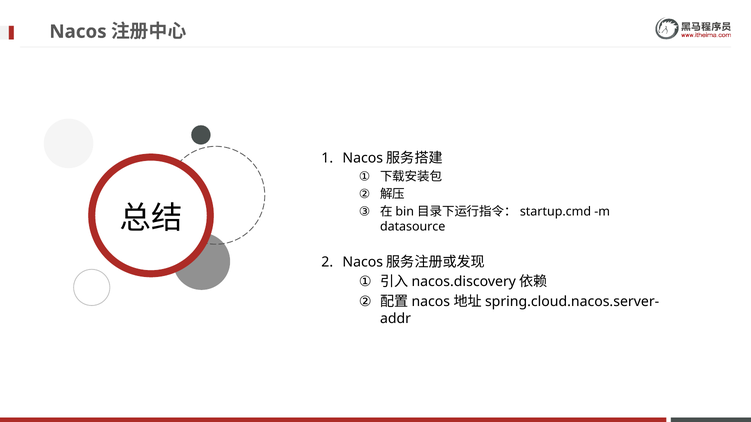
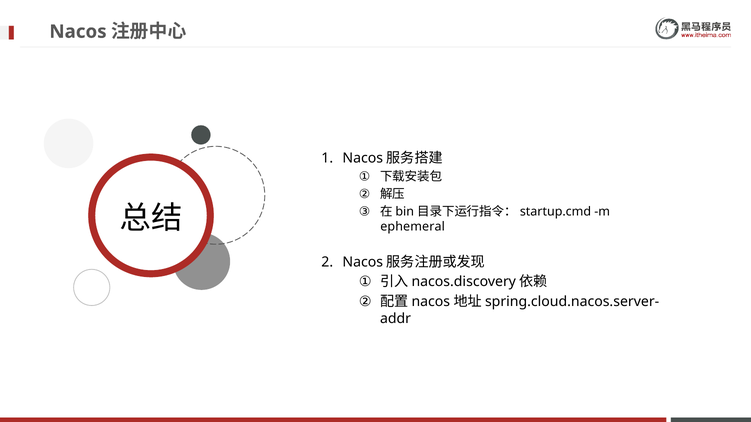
datasource: datasource -> ephemeral
